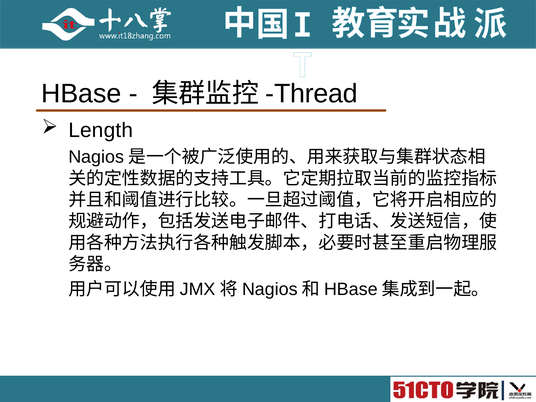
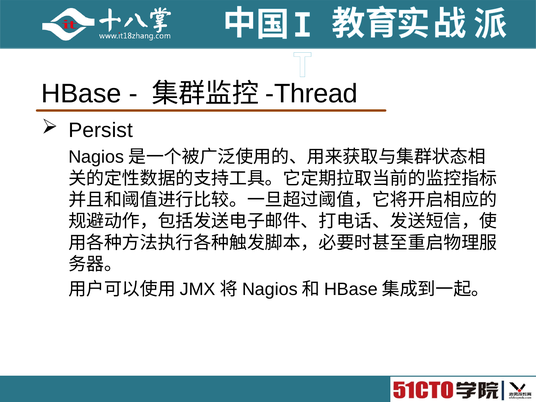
Length: Length -> Persist
